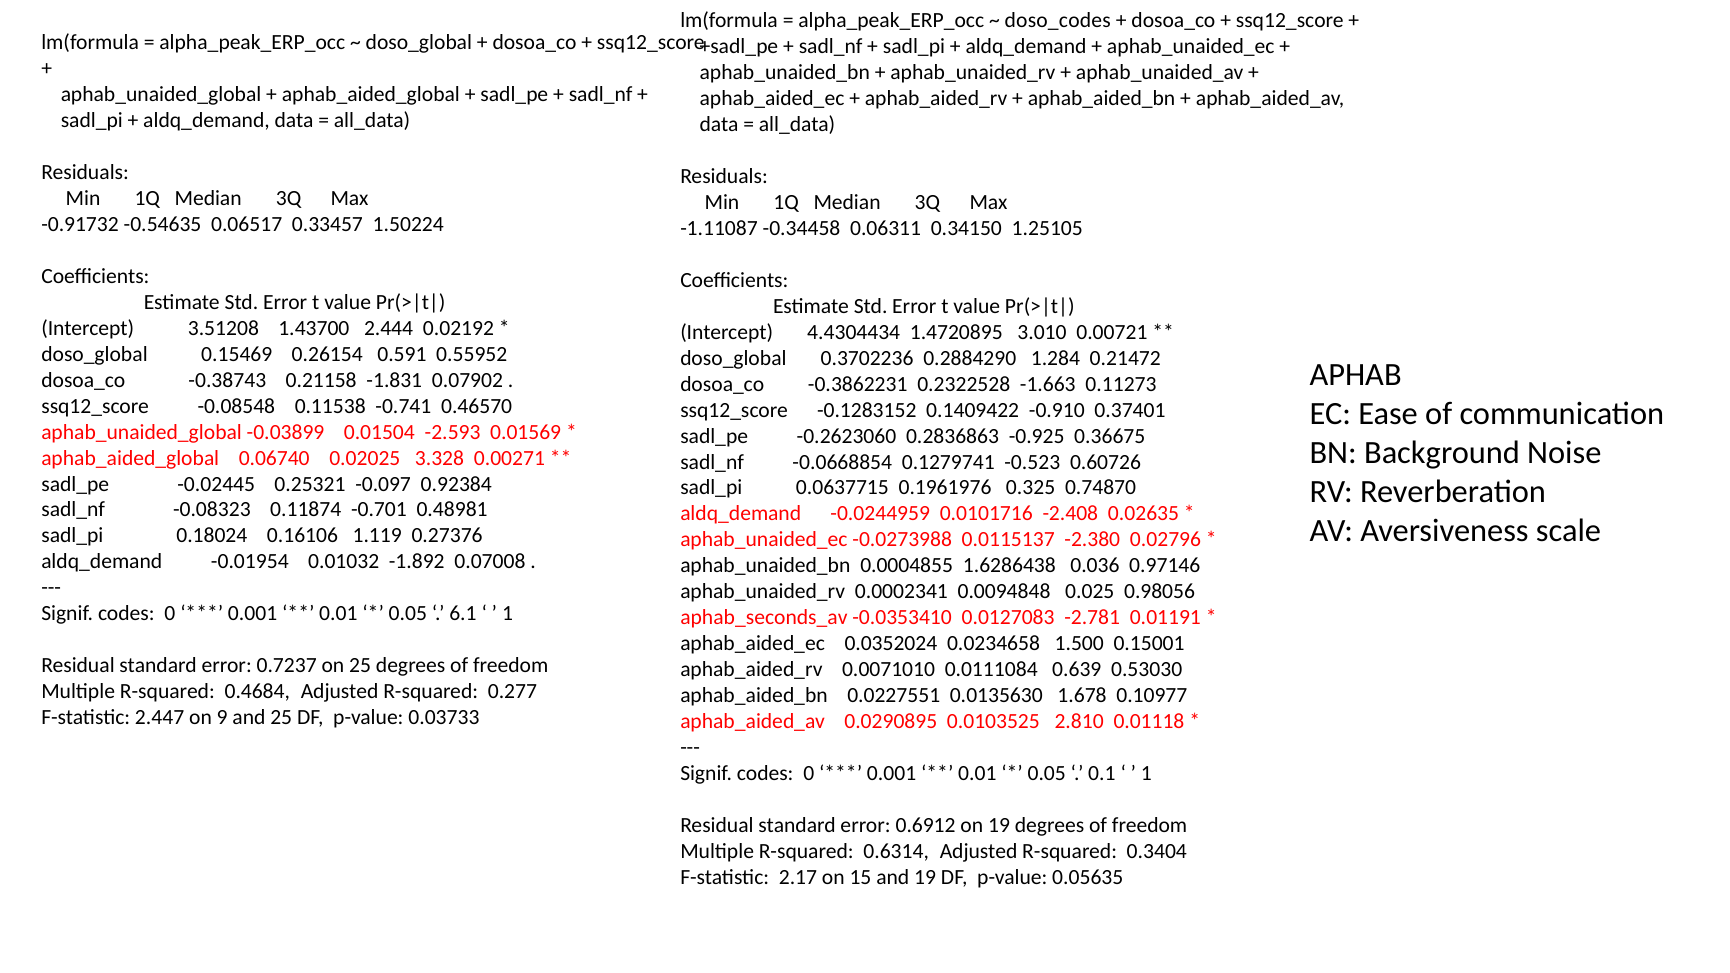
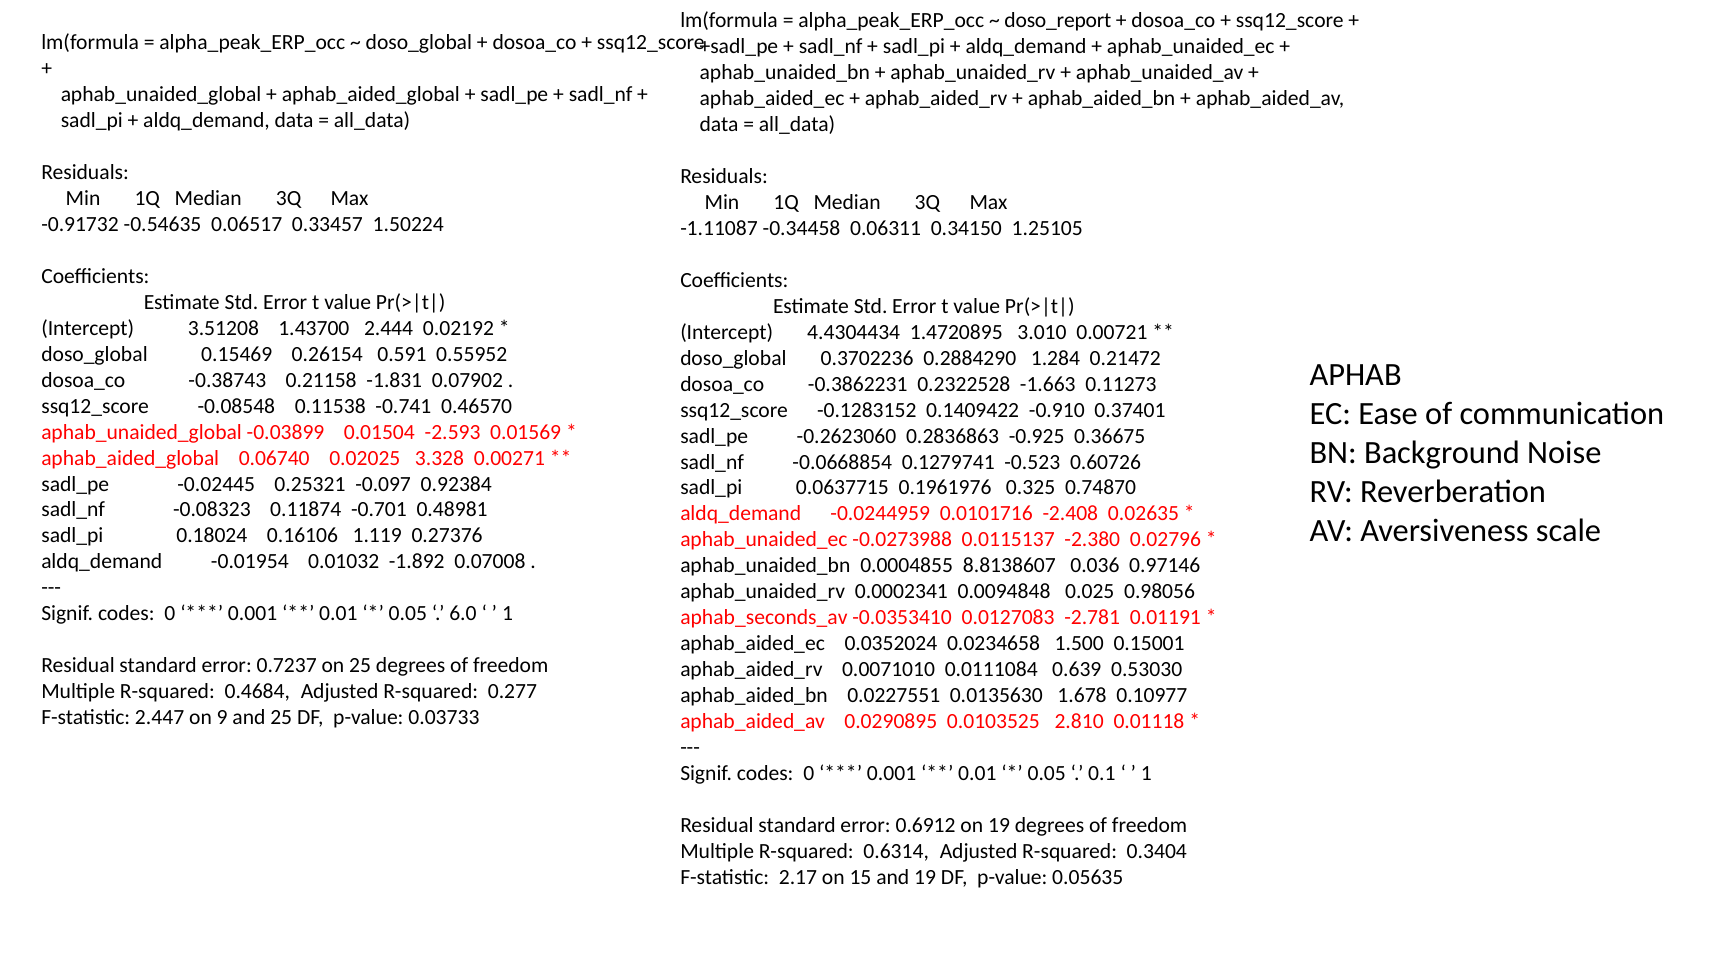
doso_codes: doso_codes -> doso_report
1.6286438: 1.6286438 -> 8.8138607
6.1: 6.1 -> 6.0
